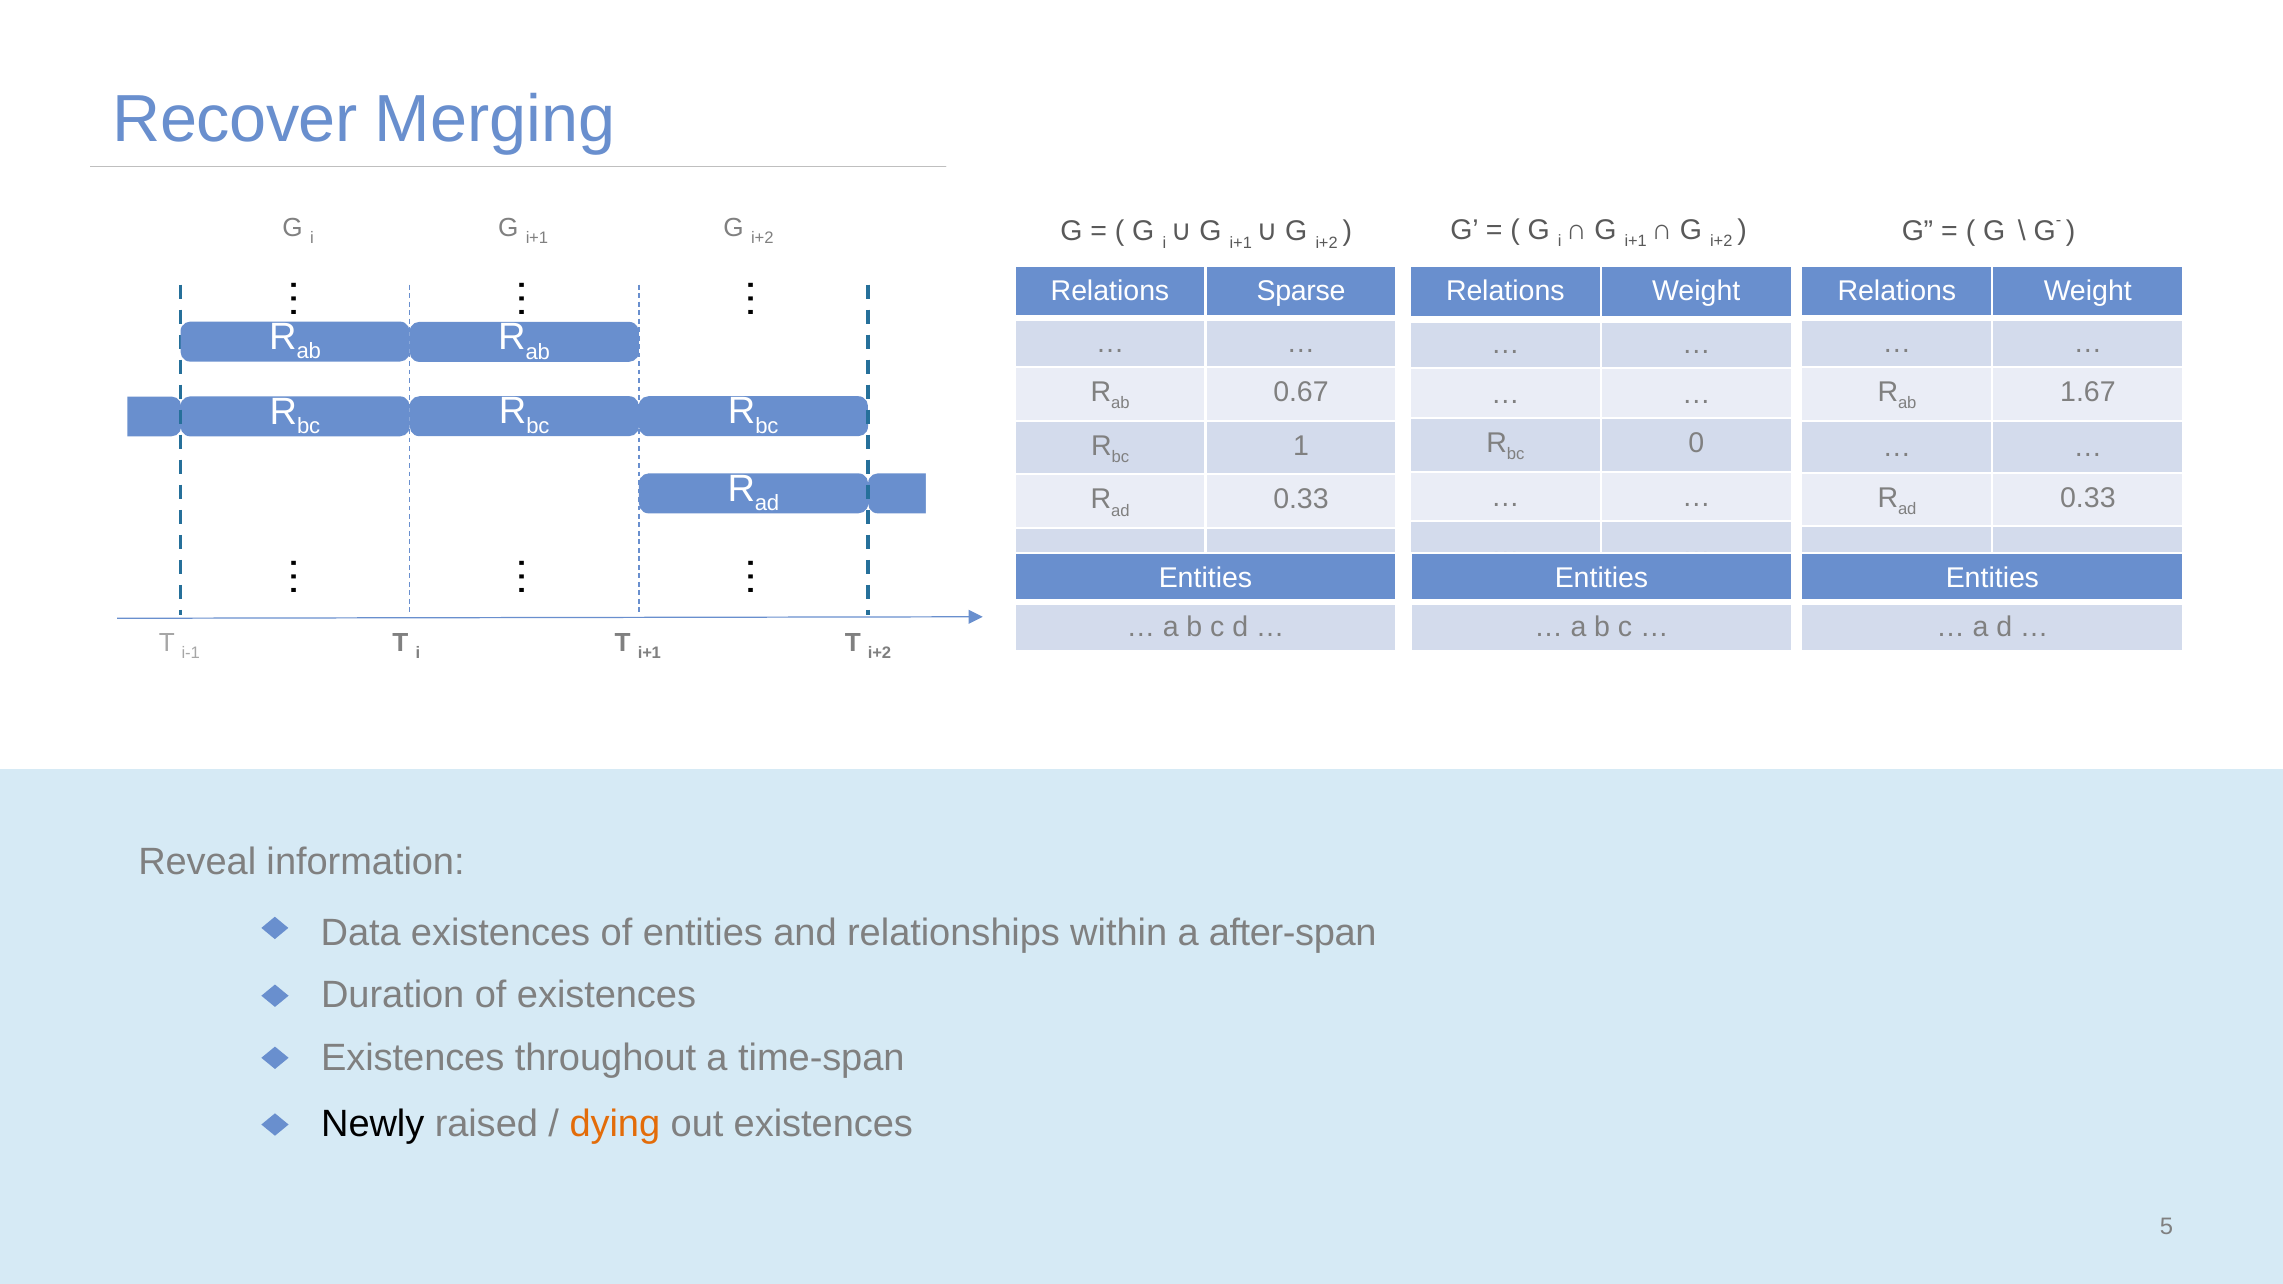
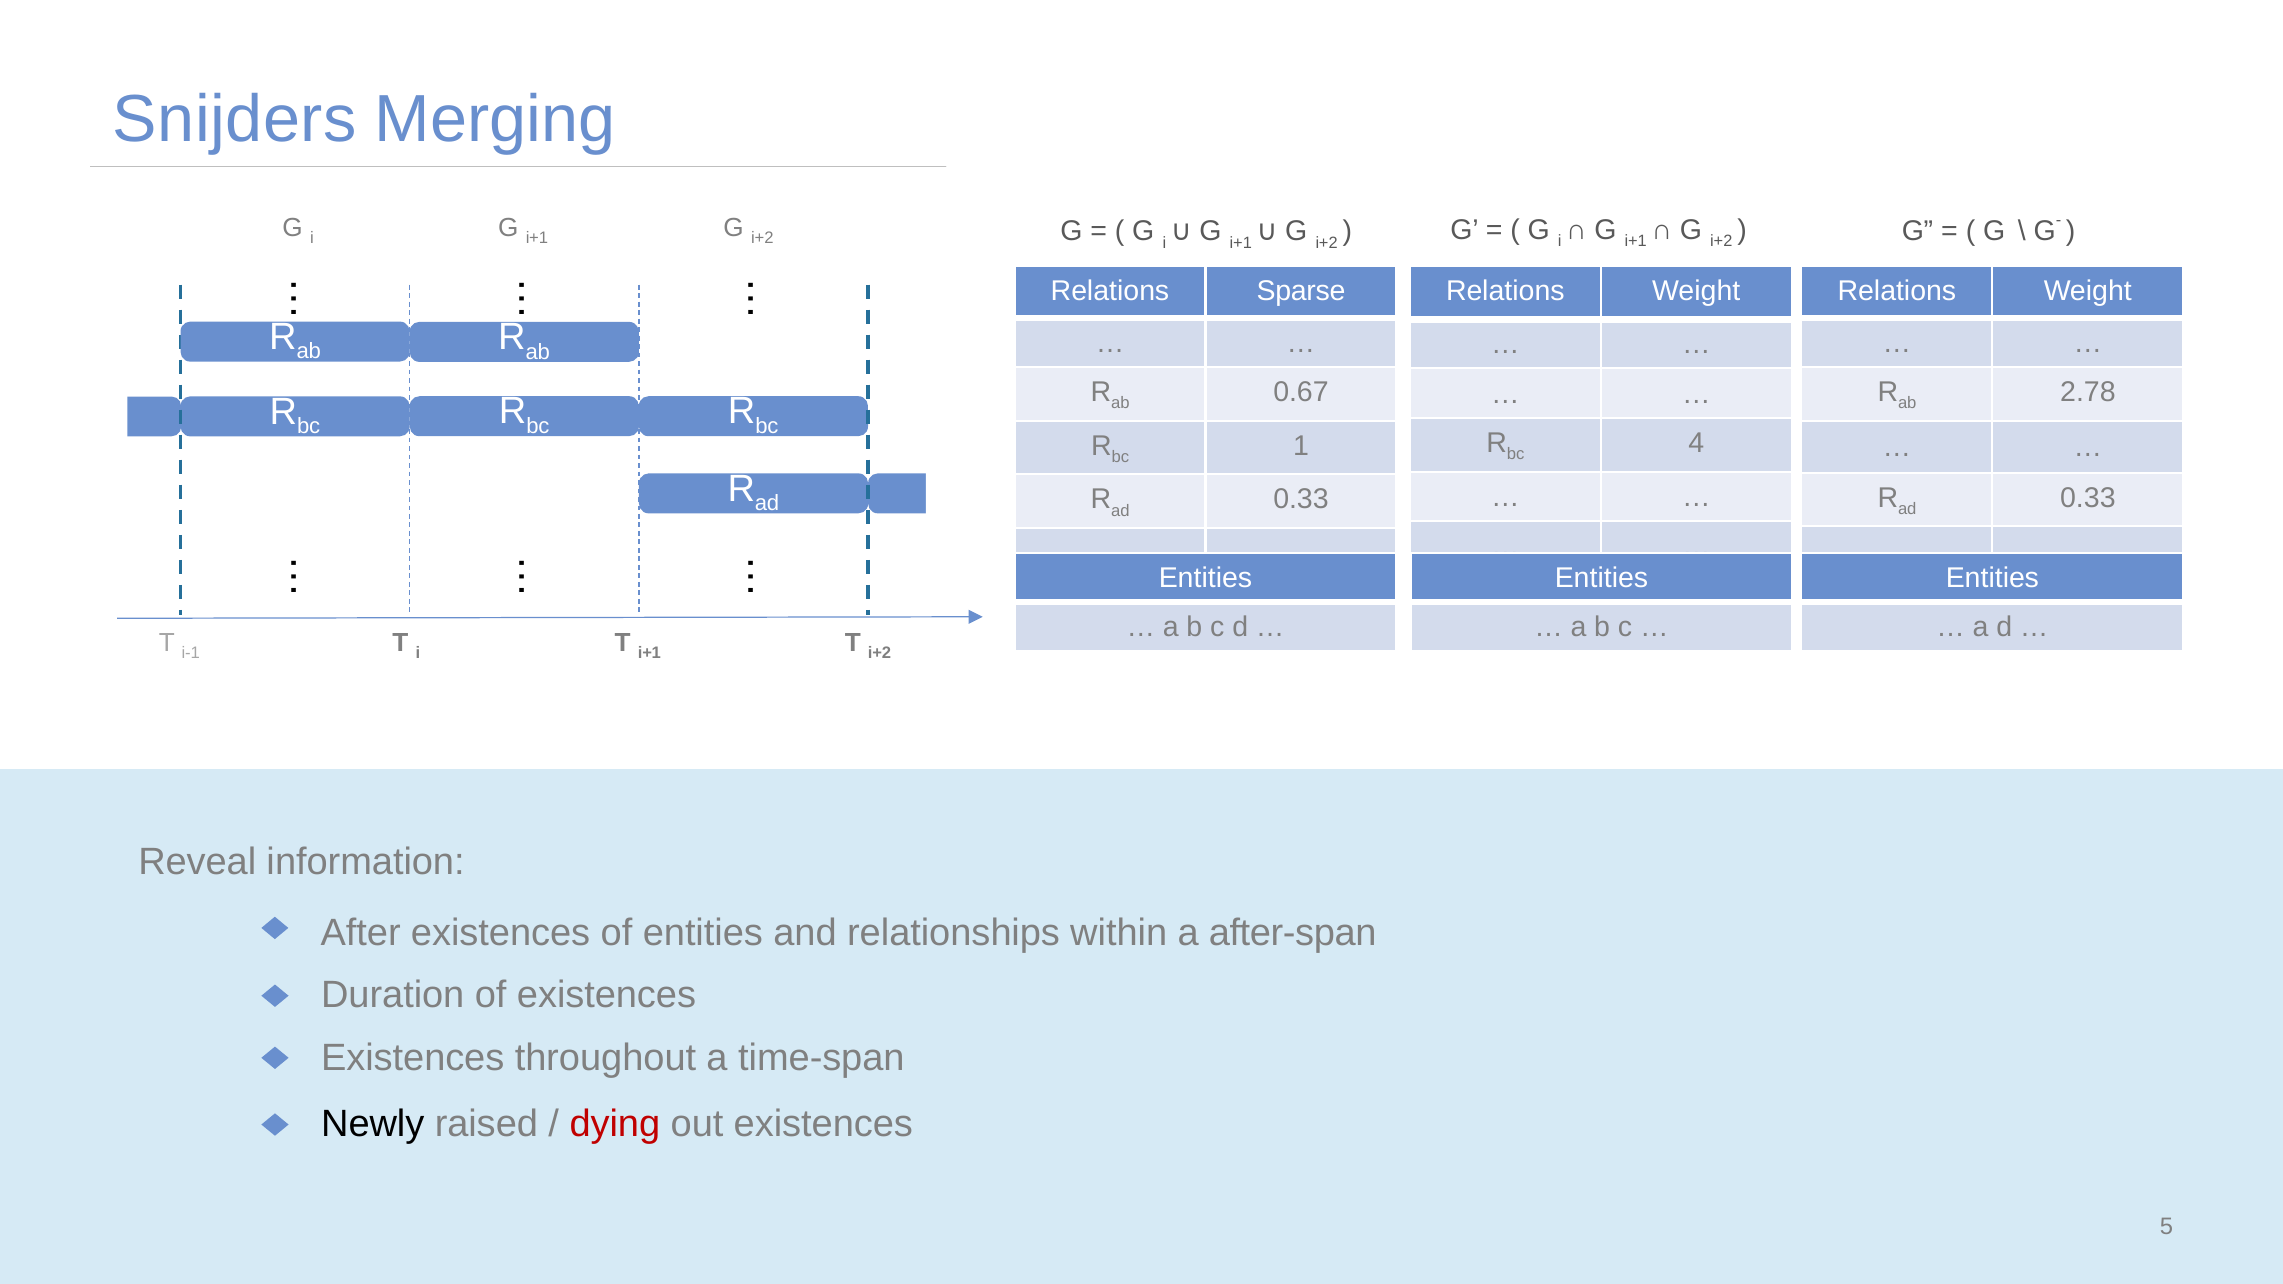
Recover: Recover -> Snijders
1.67: 1.67 -> 2.78
0: 0 -> 4
Data: Data -> After
dying colour: orange -> red
